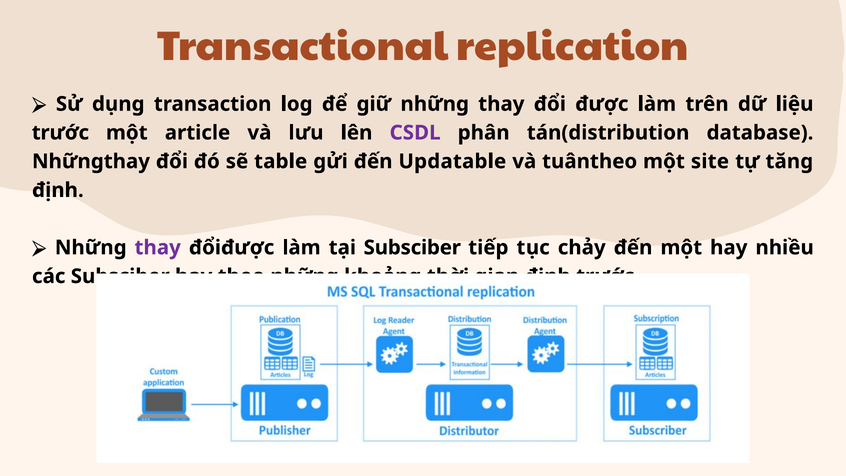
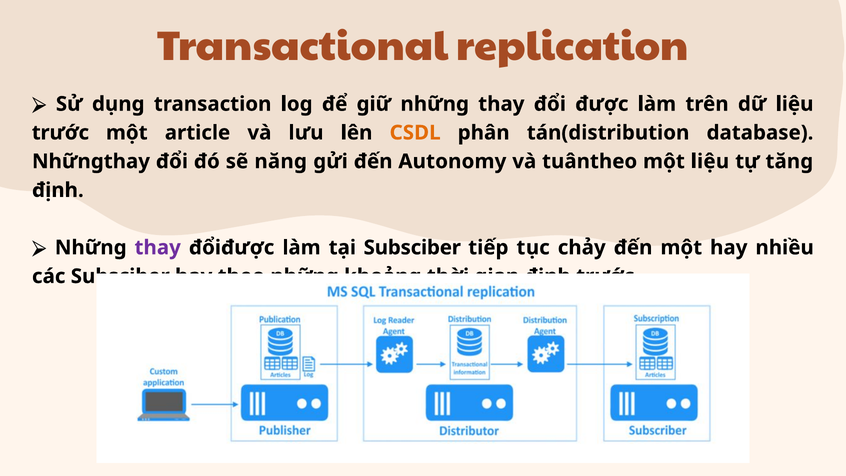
CSDL colour: purple -> orange
table: table -> năng
Updatable: Updatable -> Autonomy
một site: site -> liệu
